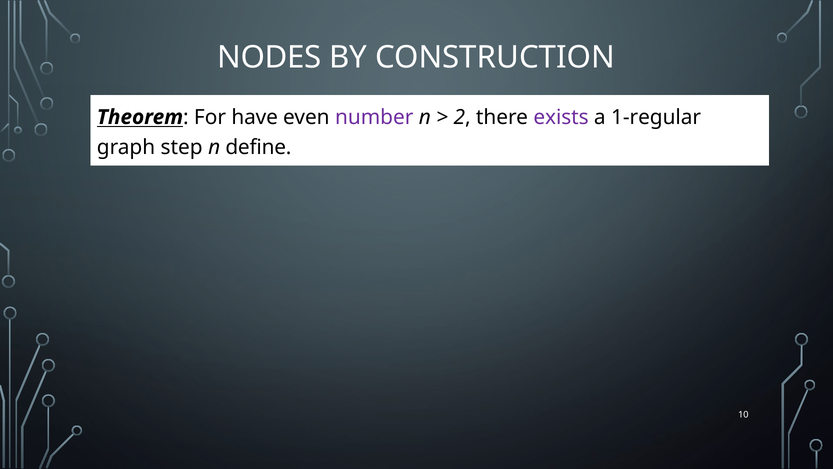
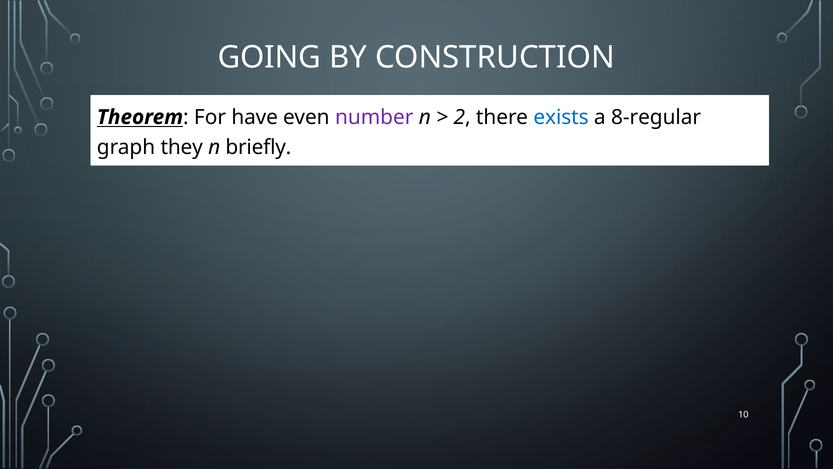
NODES: NODES -> GOING
exists colour: purple -> blue
1-regular: 1-regular -> 8-regular
step: step -> they
define: define -> briefly
